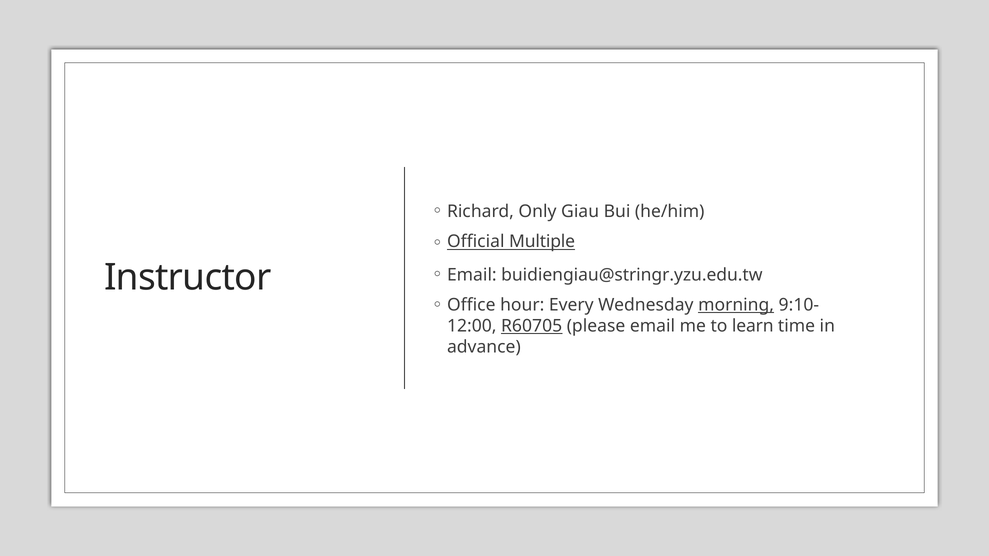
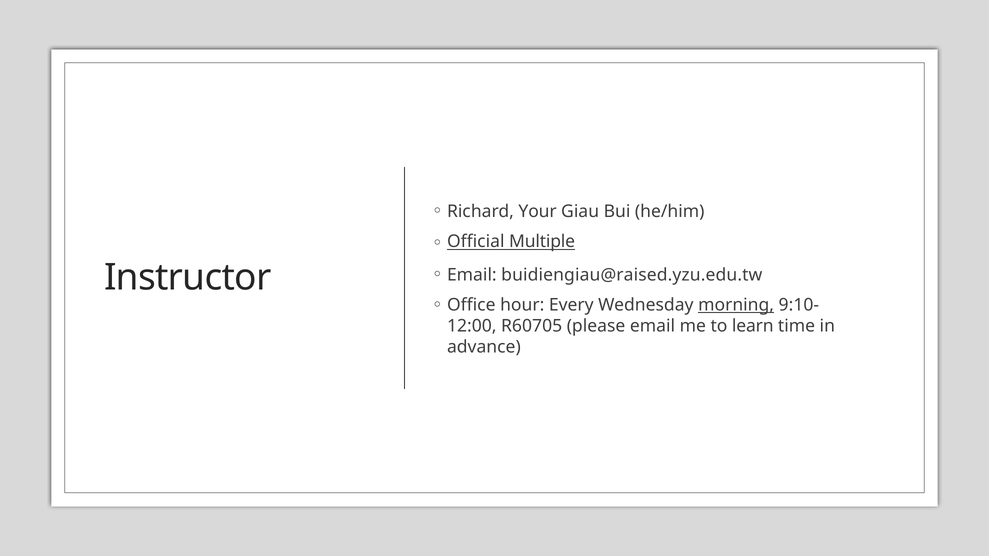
Only: Only -> Your
buidiengiau@stringr.yzu.edu.tw: buidiengiau@stringr.yzu.edu.tw -> buidiengiau@raised.yzu.edu.tw
R60705 underline: present -> none
